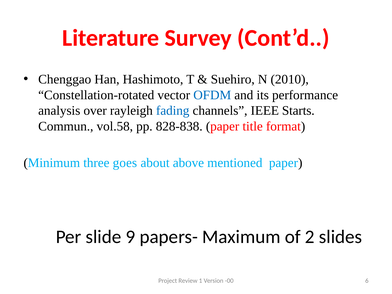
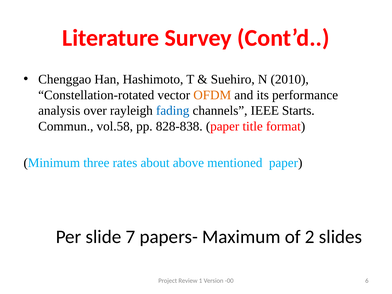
OFDM colour: blue -> orange
goes: goes -> rates
9: 9 -> 7
